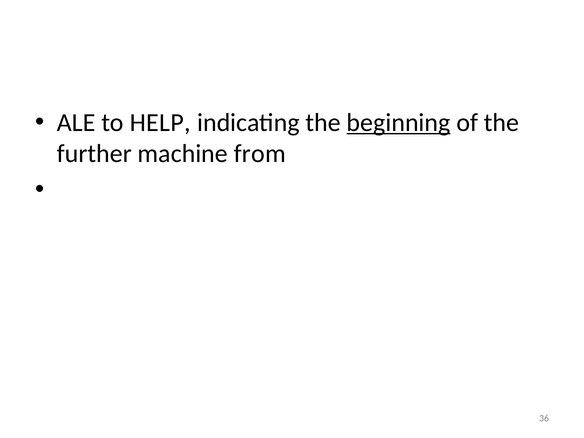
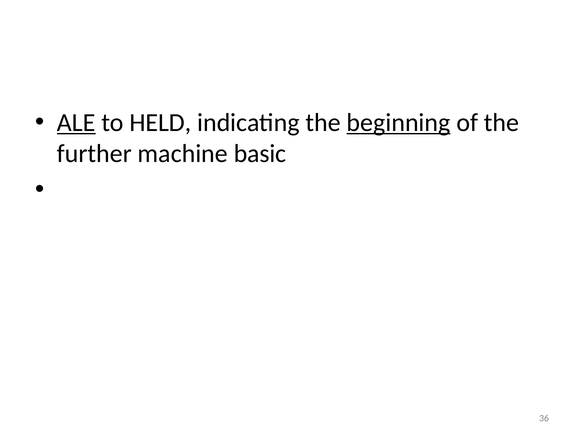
ALE underline: none -> present
HELP: HELP -> HELD
from: from -> basic
